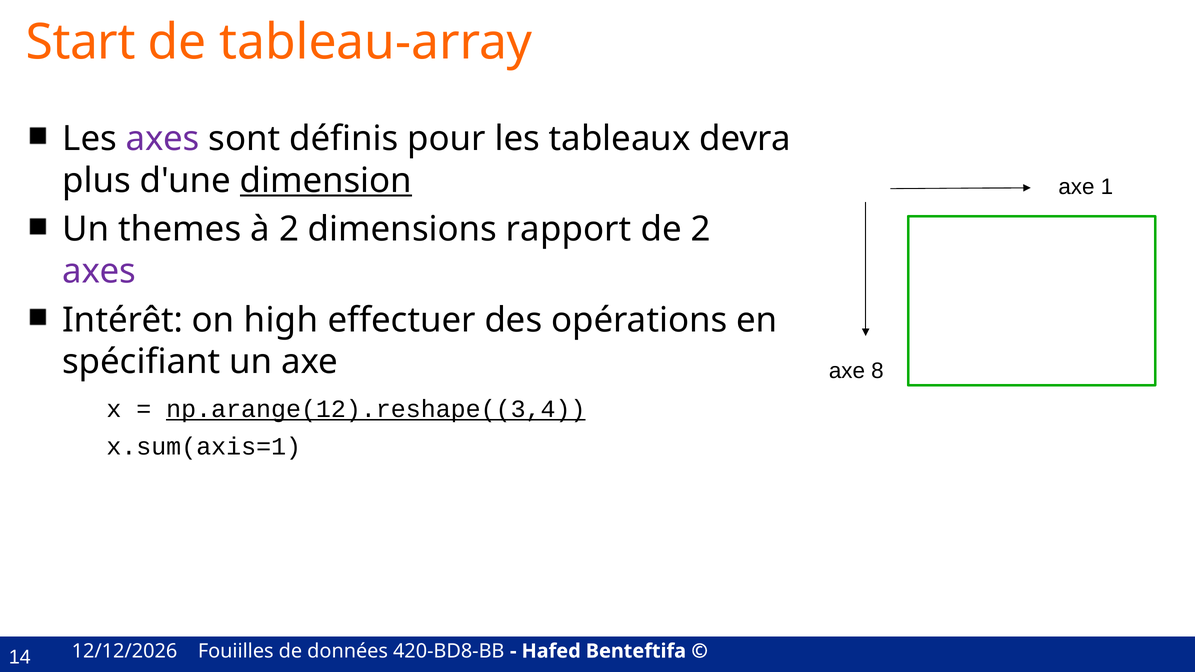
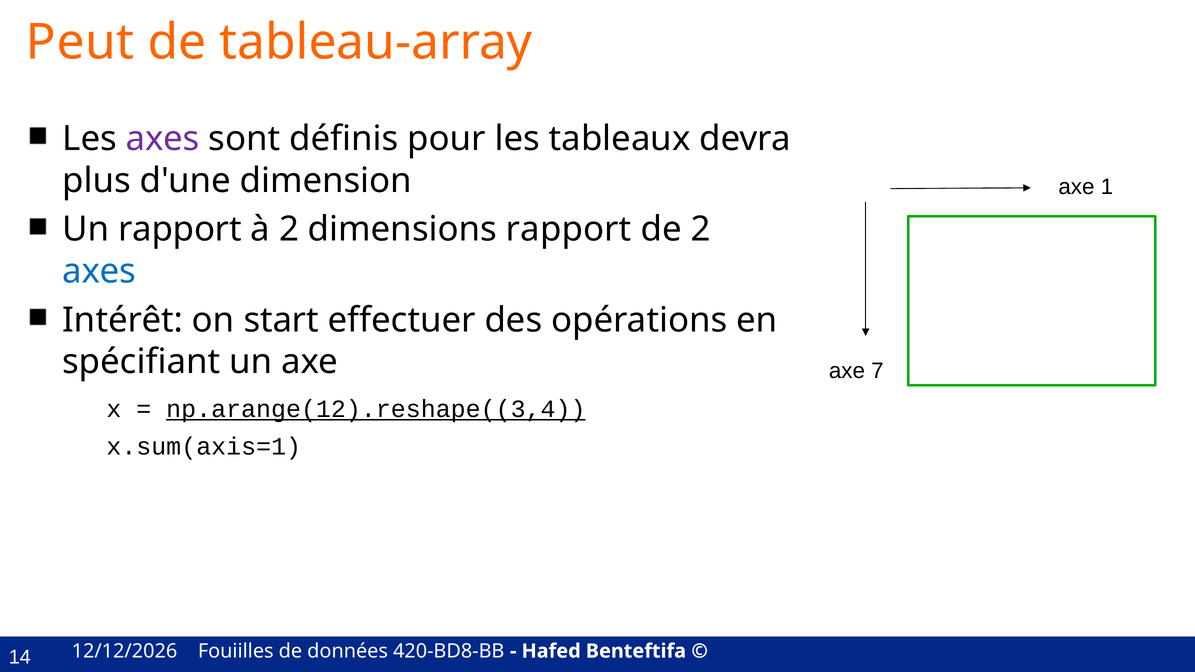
Start: Start -> Peut
dimension underline: present -> none
Un themes: themes -> rapport
axes at (99, 271) colour: purple -> blue
high: high -> start
8: 8 -> 7
